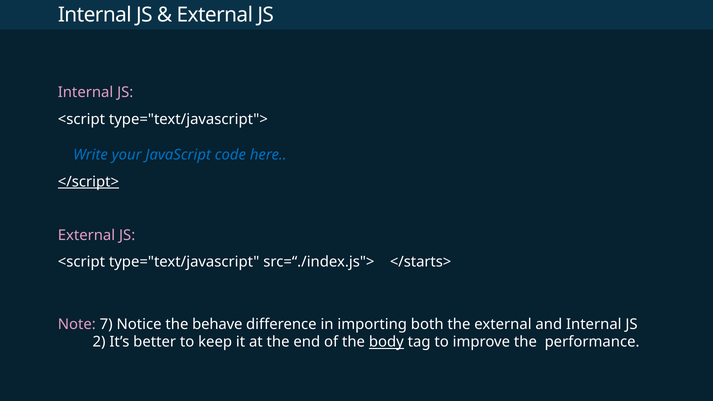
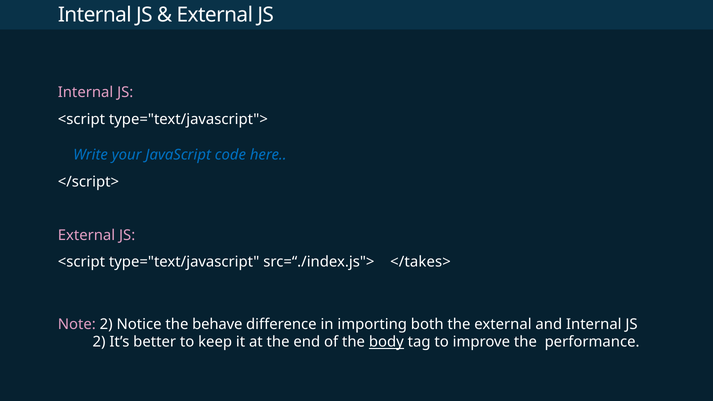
</script> underline: present -> none
</starts>: </starts> -> </takes>
Note 7: 7 -> 2
